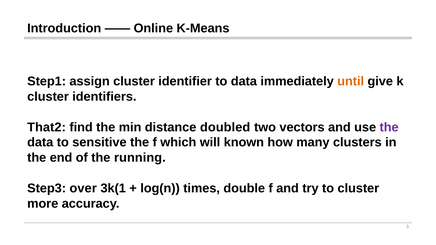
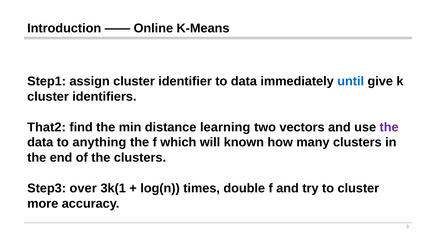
until colour: orange -> blue
doubled: doubled -> learning
sensitive: sensitive -> anything
the running: running -> clusters
